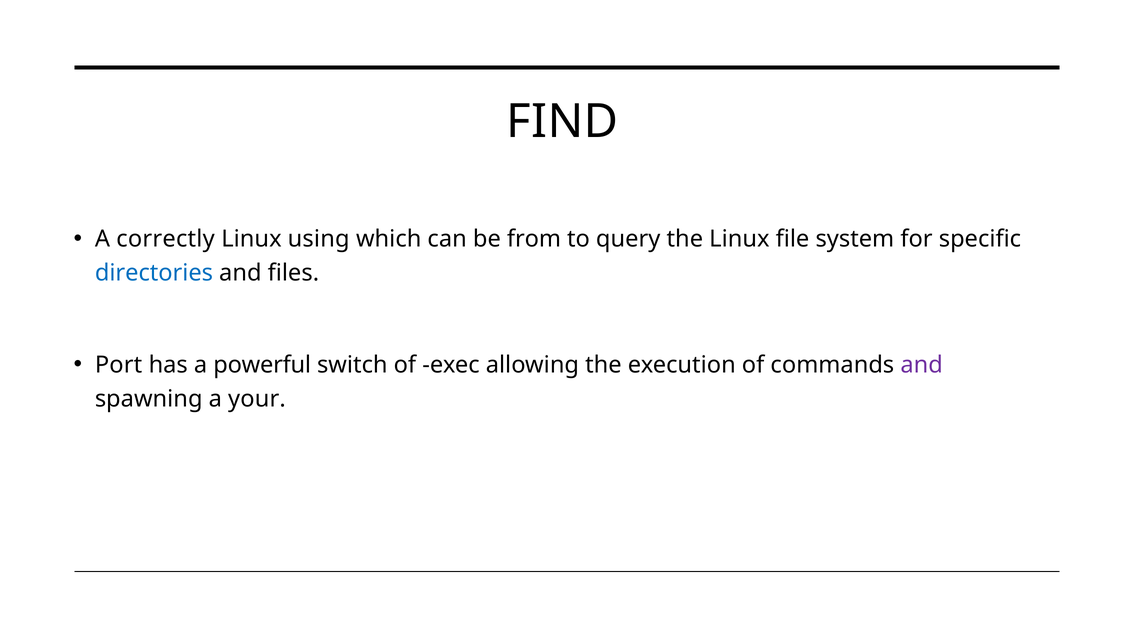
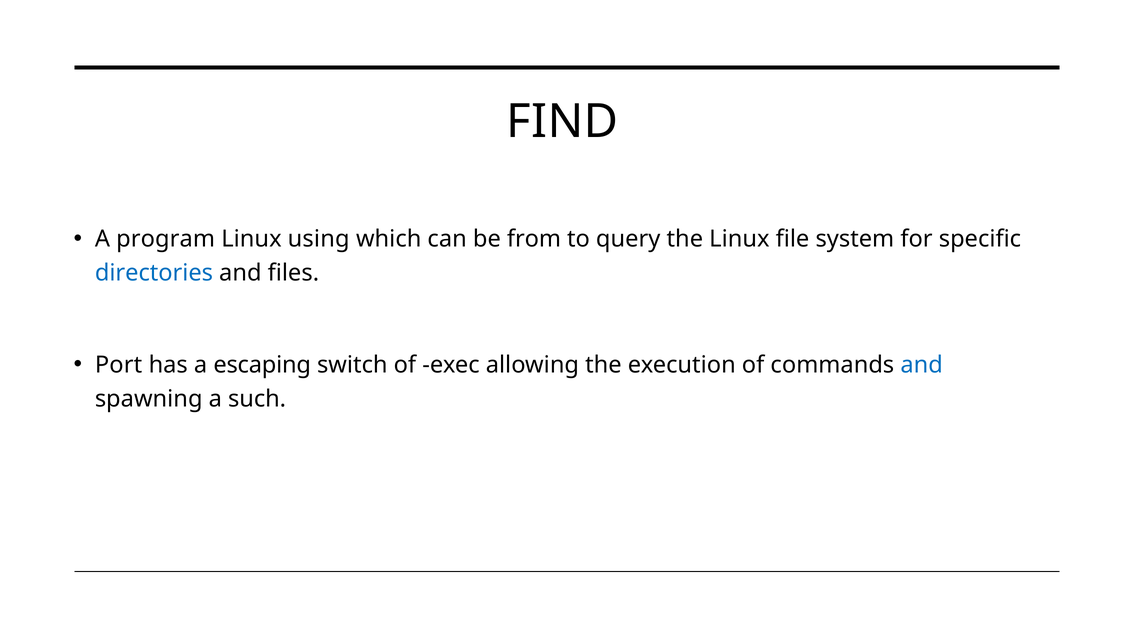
correctly: correctly -> program
powerful: powerful -> escaping
and at (922, 365) colour: purple -> blue
your: your -> such
